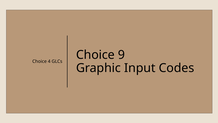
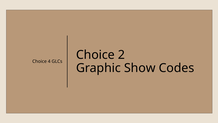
9: 9 -> 2
Input: Input -> Show
